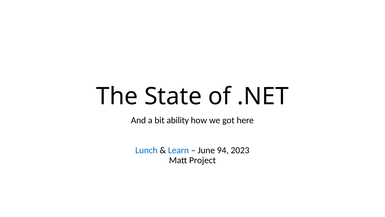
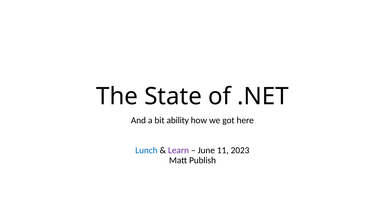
Learn colour: blue -> purple
94: 94 -> 11
Project: Project -> Publish
